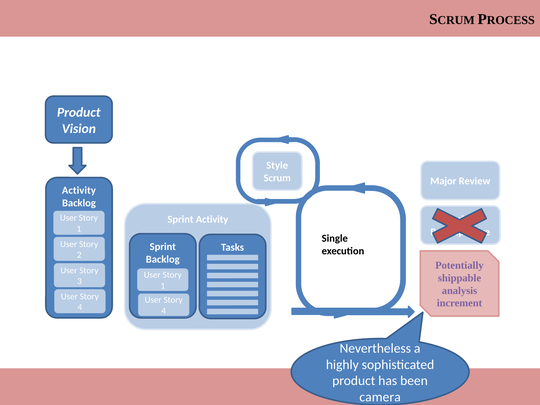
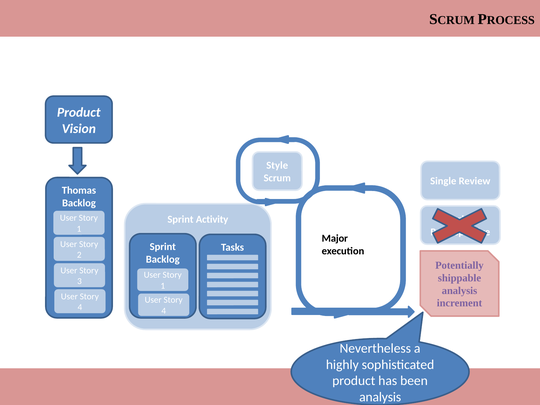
Major: Major -> Single
Activity at (79, 190): Activity -> Thomas
Single: Single -> Major
camera at (380, 397): camera -> analysis
